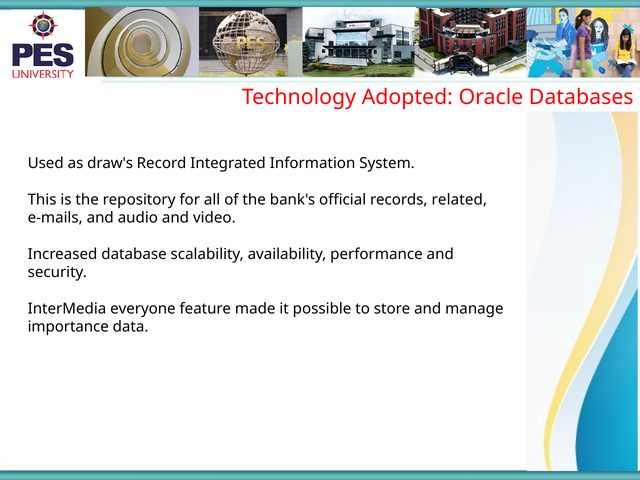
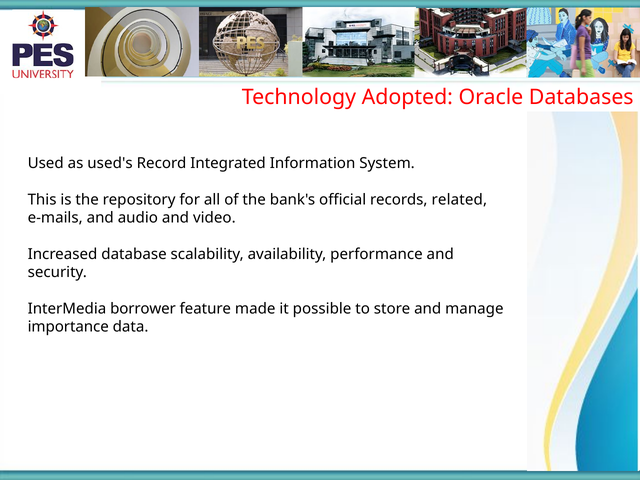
draw's: draw's -> used's
everyone: everyone -> borrower
